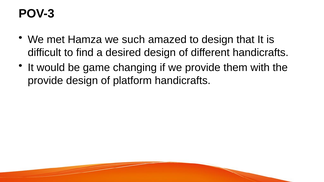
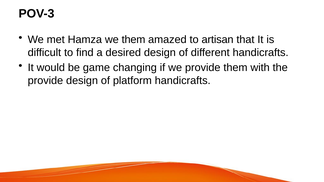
we such: such -> them
to design: design -> artisan
